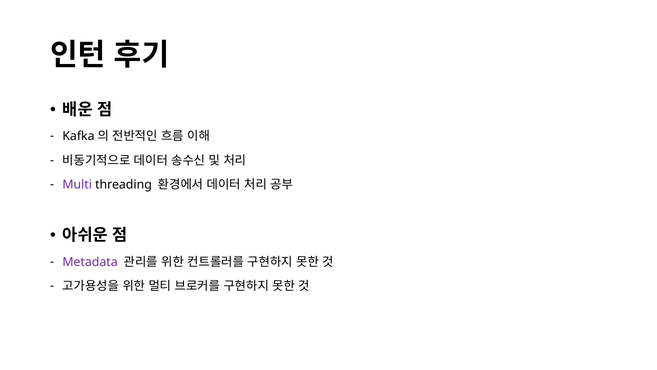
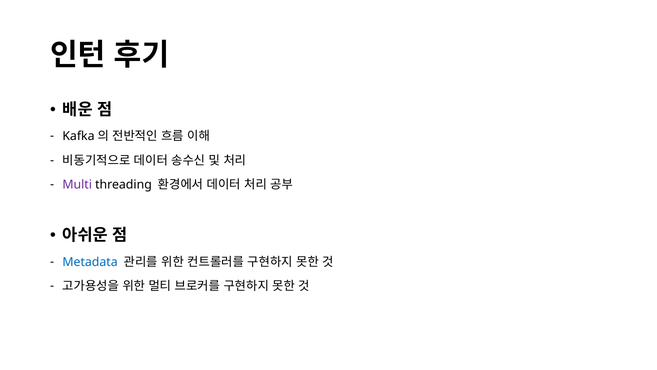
Metadata colour: purple -> blue
